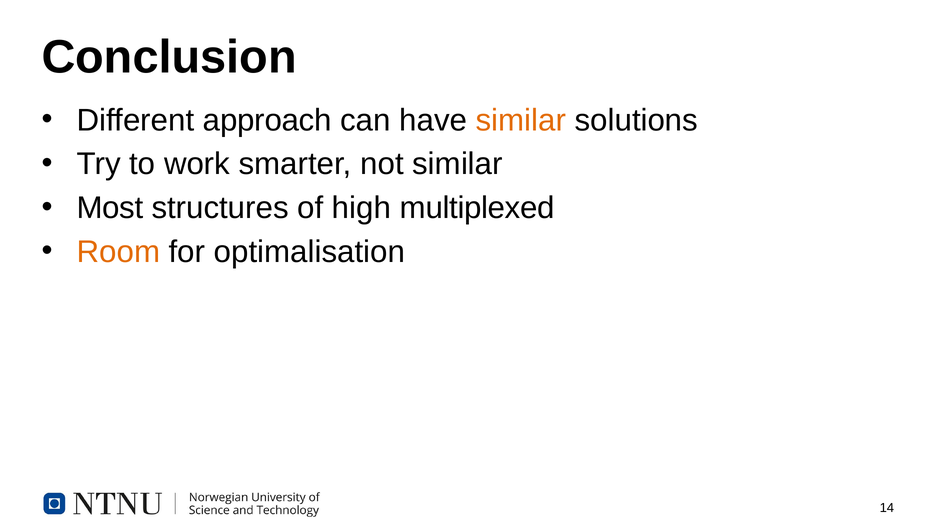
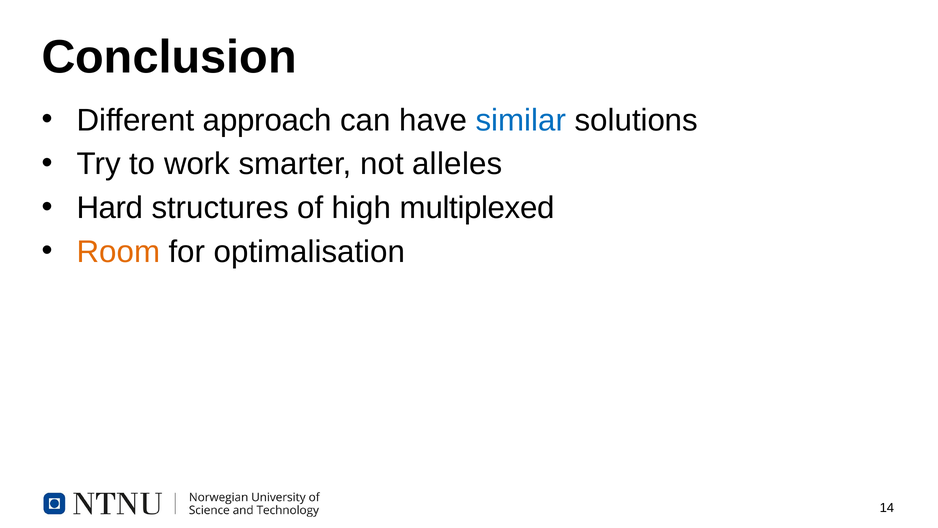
similar at (521, 120) colour: orange -> blue
not similar: similar -> alleles
Most: Most -> Hard
